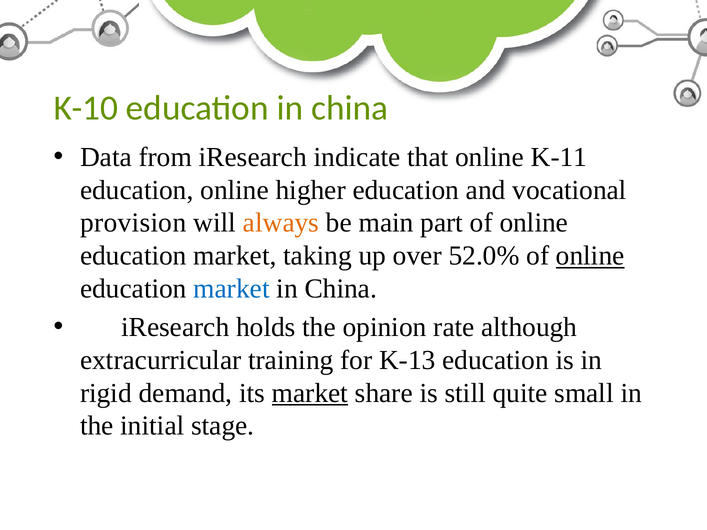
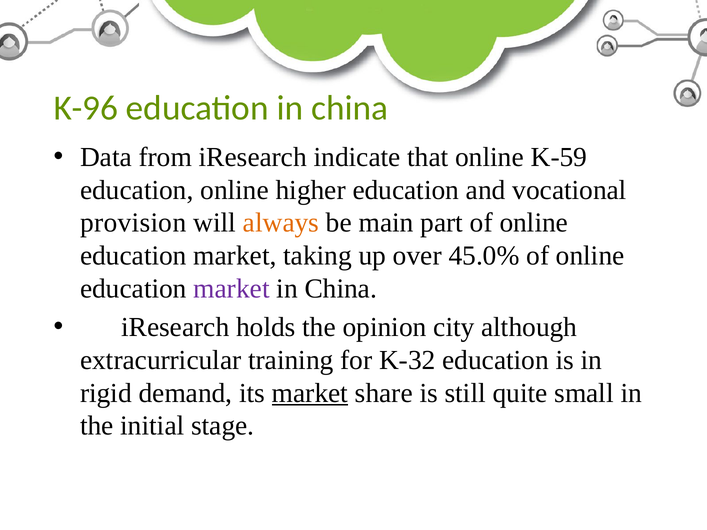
K-10: K-10 -> K-96
K-11: K-11 -> K-59
52.0%: 52.0% -> 45.0%
online at (590, 256) underline: present -> none
market at (232, 289) colour: blue -> purple
rate: rate -> city
K-13: K-13 -> K-32
